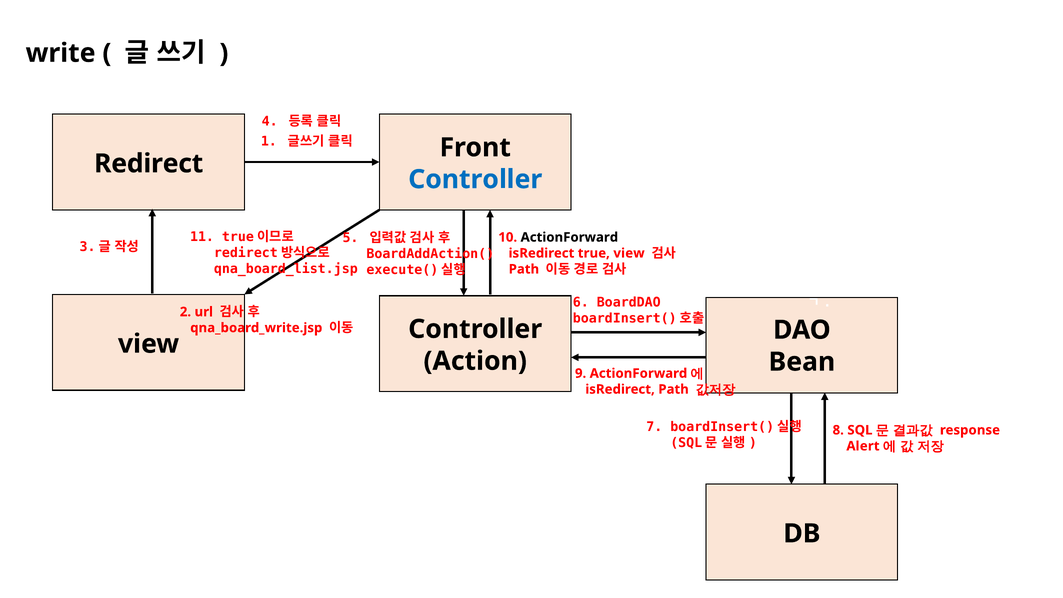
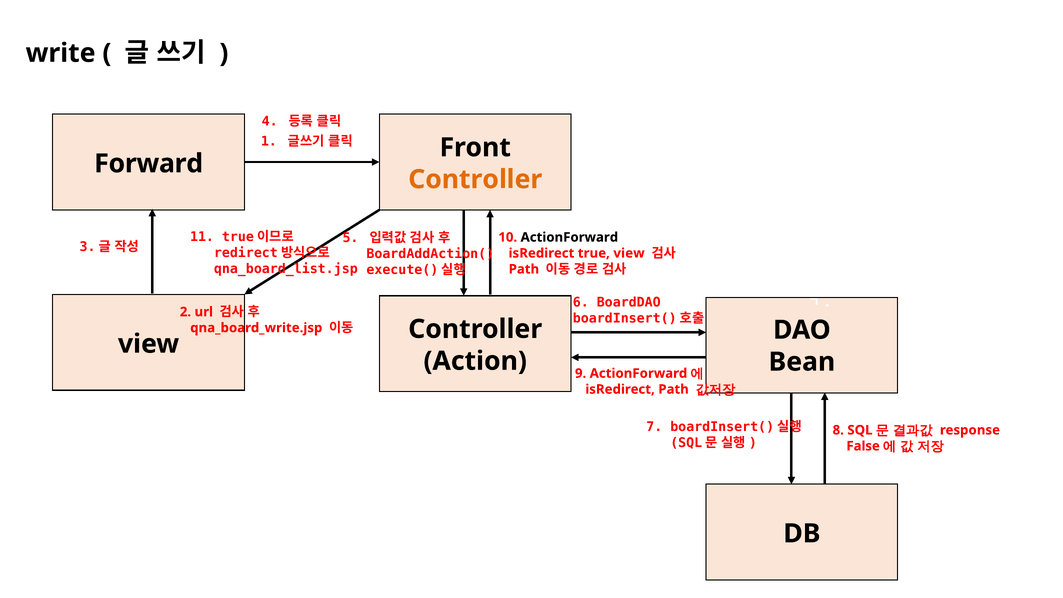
Redirect: Redirect -> Forward
Controller at (475, 179) colour: blue -> orange
Alert: Alert -> False
